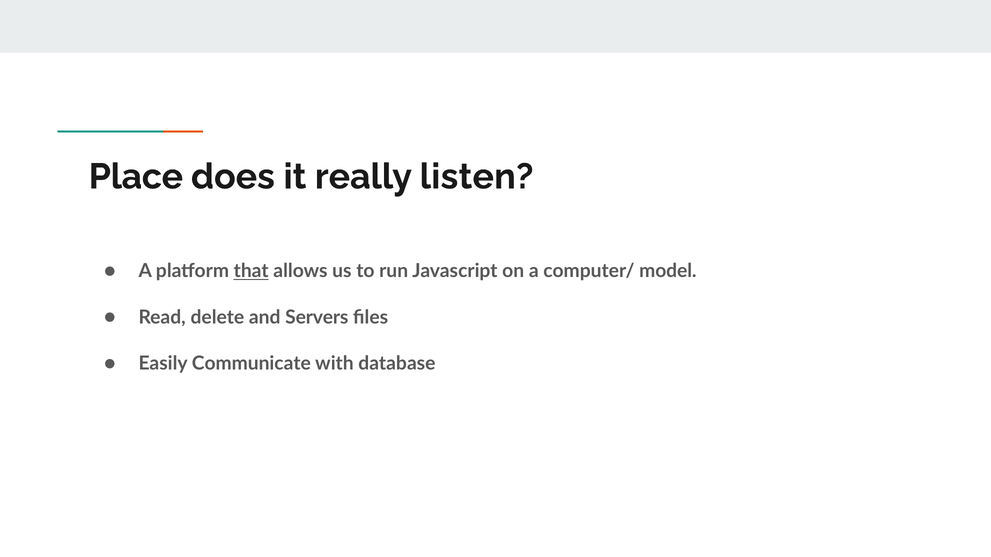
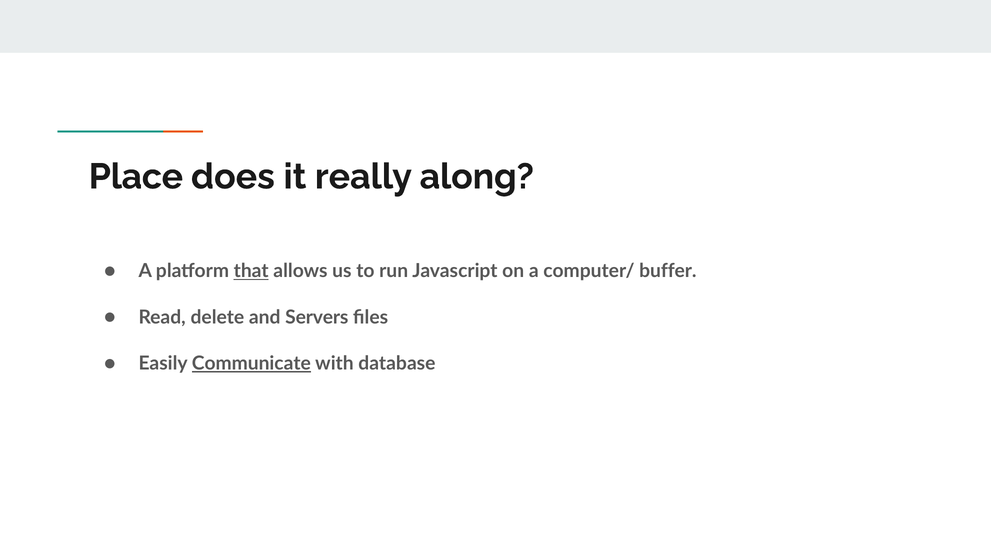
listen: listen -> along
model: model -> buffer
Communicate underline: none -> present
